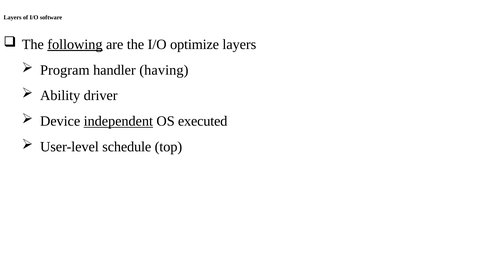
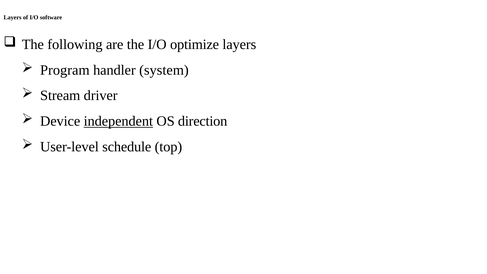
following underline: present -> none
having: having -> system
Ability: Ability -> Stream
executed: executed -> direction
